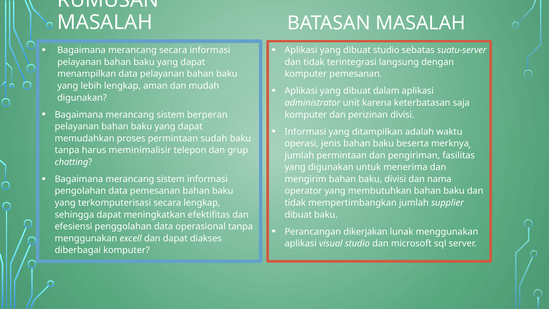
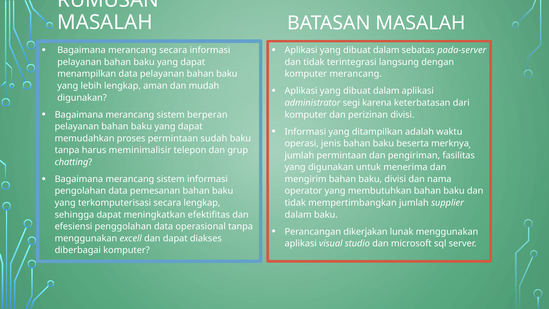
studio at (386, 50): studio -> dalam
suatu-server: suatu-server -> pada-server
komputer pemesanan: pemesanan -> merancang
unit: unit -> segi
saja: saja -> dari
dibuat at (298, 215): dibuat -> dalam
